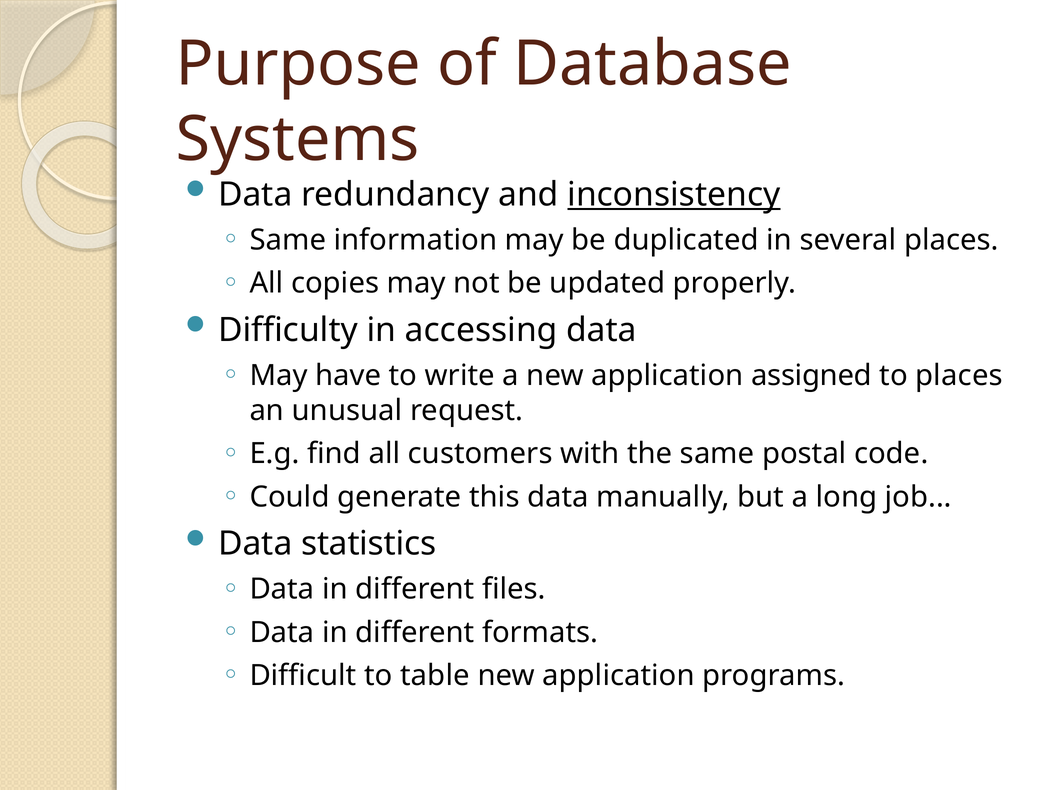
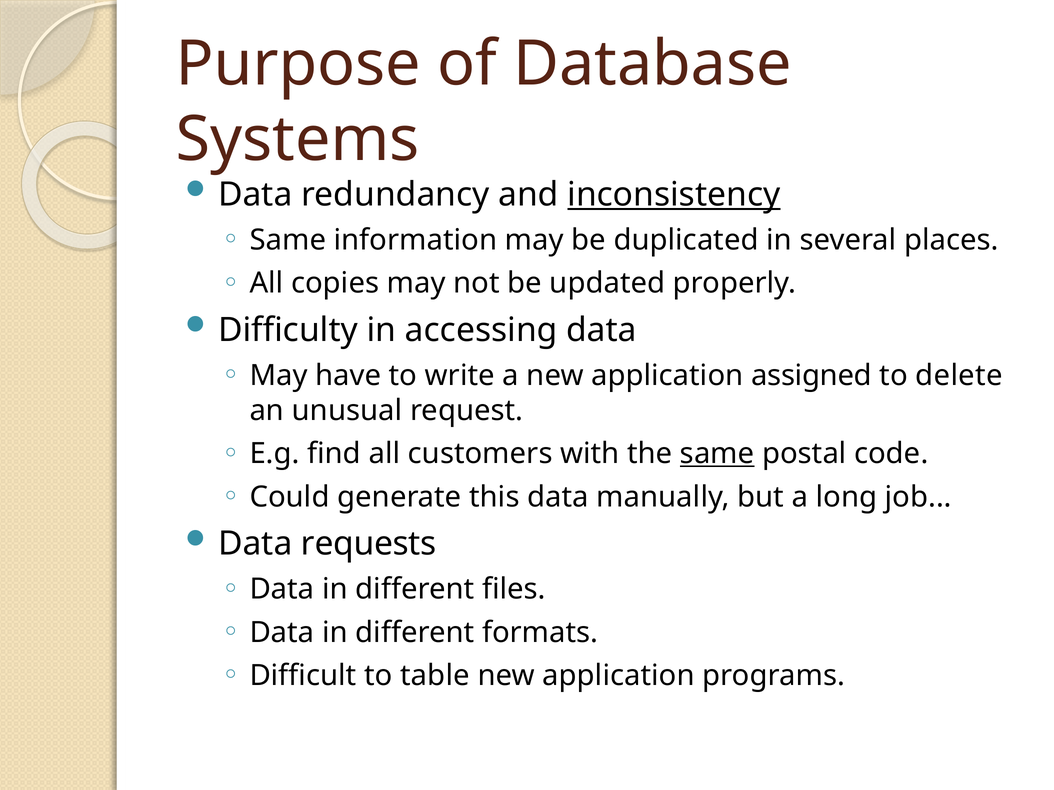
to places: places -> delete
same at (717, 454) underline: none -> present
statistics: statistics -> requests
